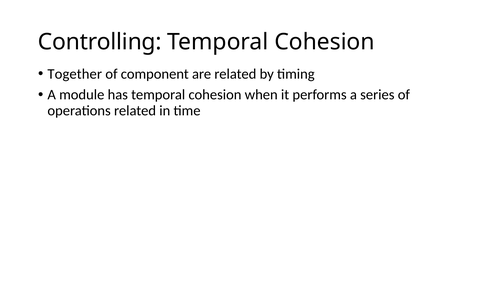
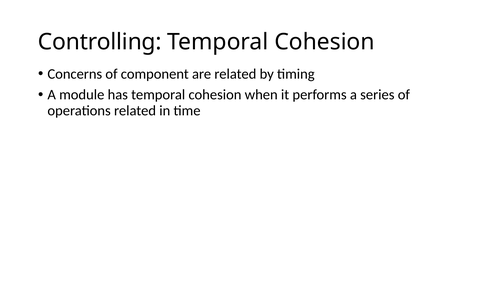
Together: Together -> Concerns
